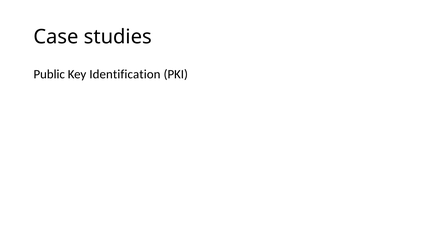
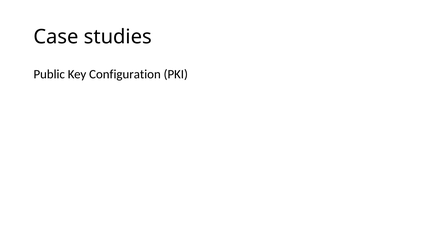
Identification: Identification -> Configuration
